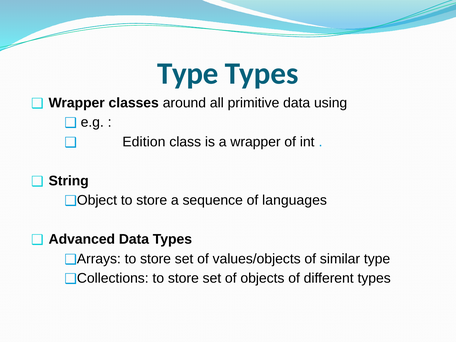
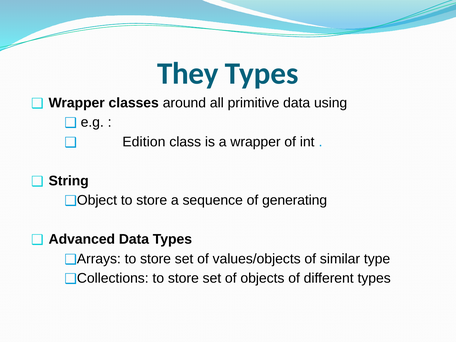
Type at (188, 73): Type -> They
languages: languages -> generating
